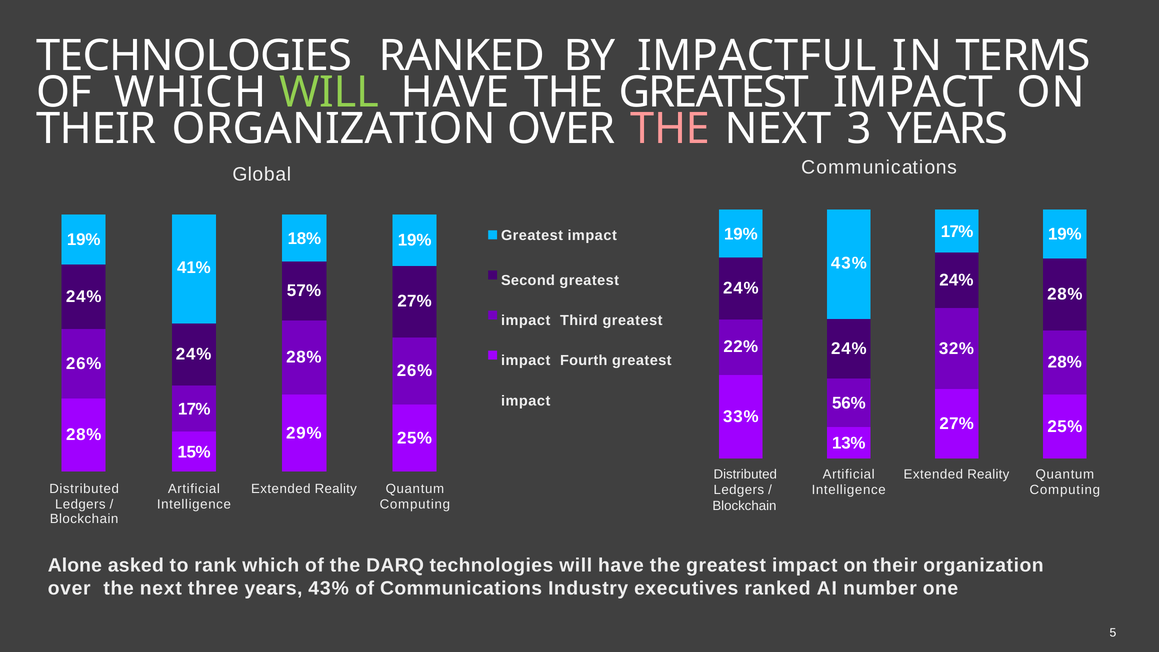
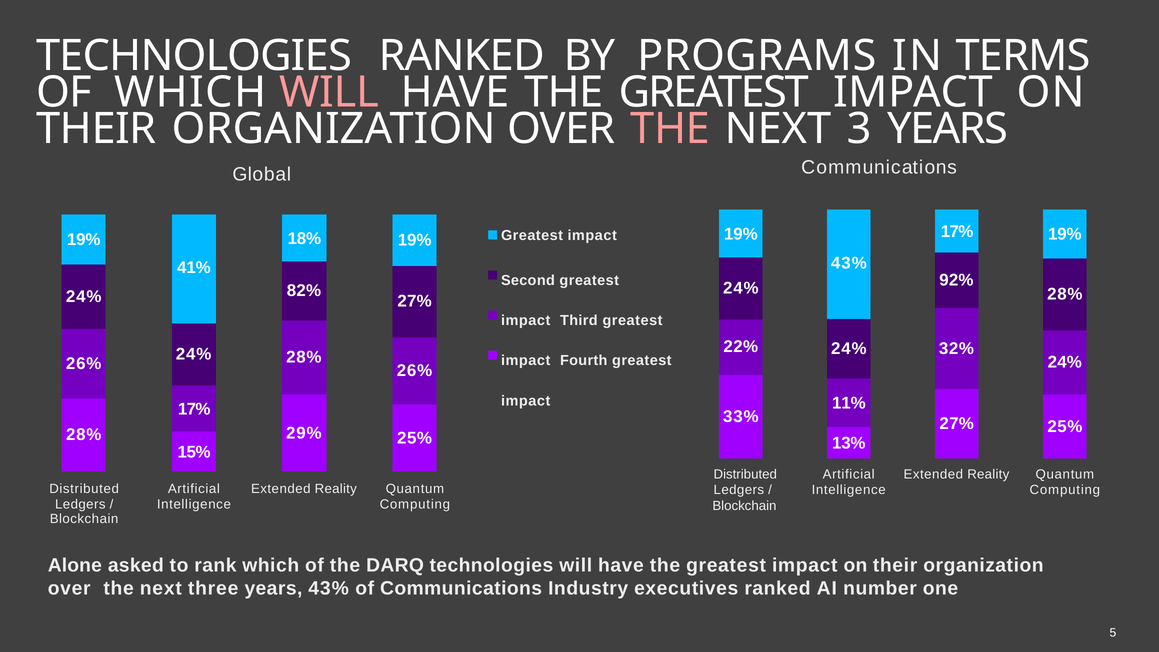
IMPACTFUL: IMPACTFUL -> PROGRAMS
WILL at (329, 92) colour: light green -> pink
24% at (956, 280): 24% -> 92%
57%: 57% -> 82%
28% at (1065, 362): 28% -> 24%
56%: 56% -> 11%
